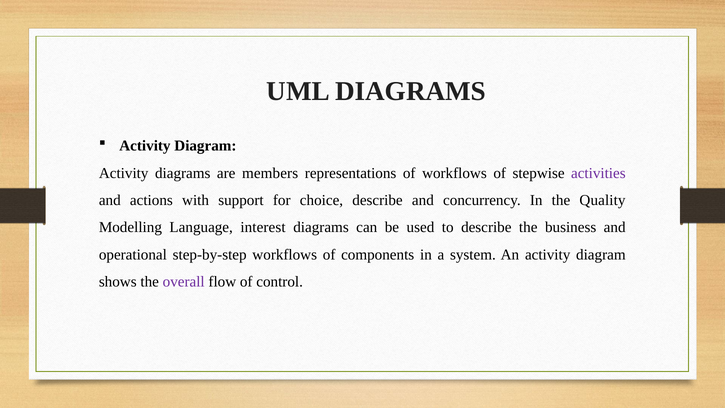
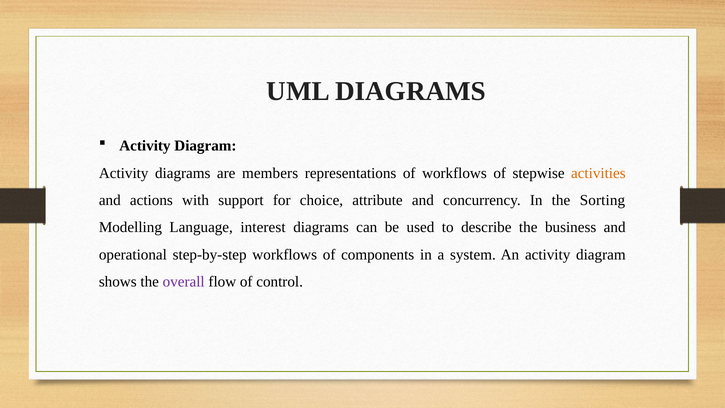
activities colour: purple -> orange
choice describe: describe -> attribute
Quality: Quality -> Sorting
